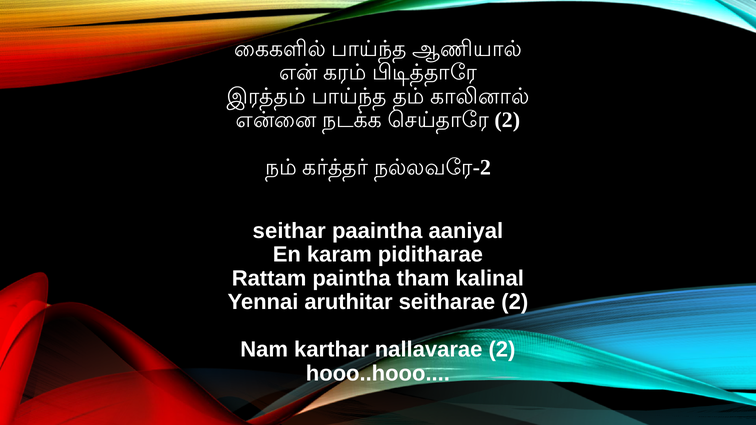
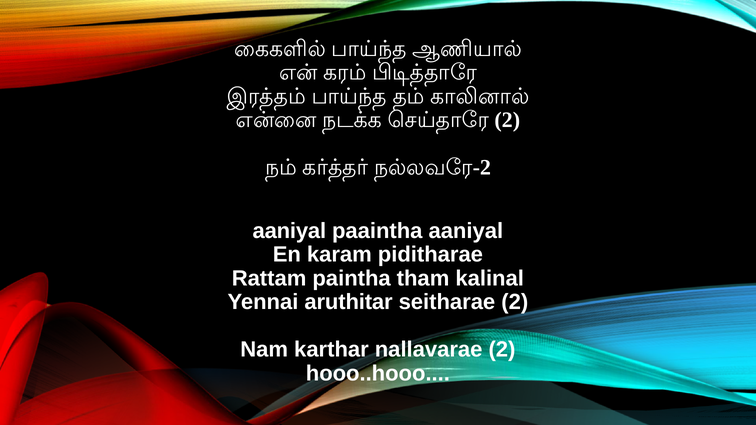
seithar at (289, 231): seithar -> aaniyal
